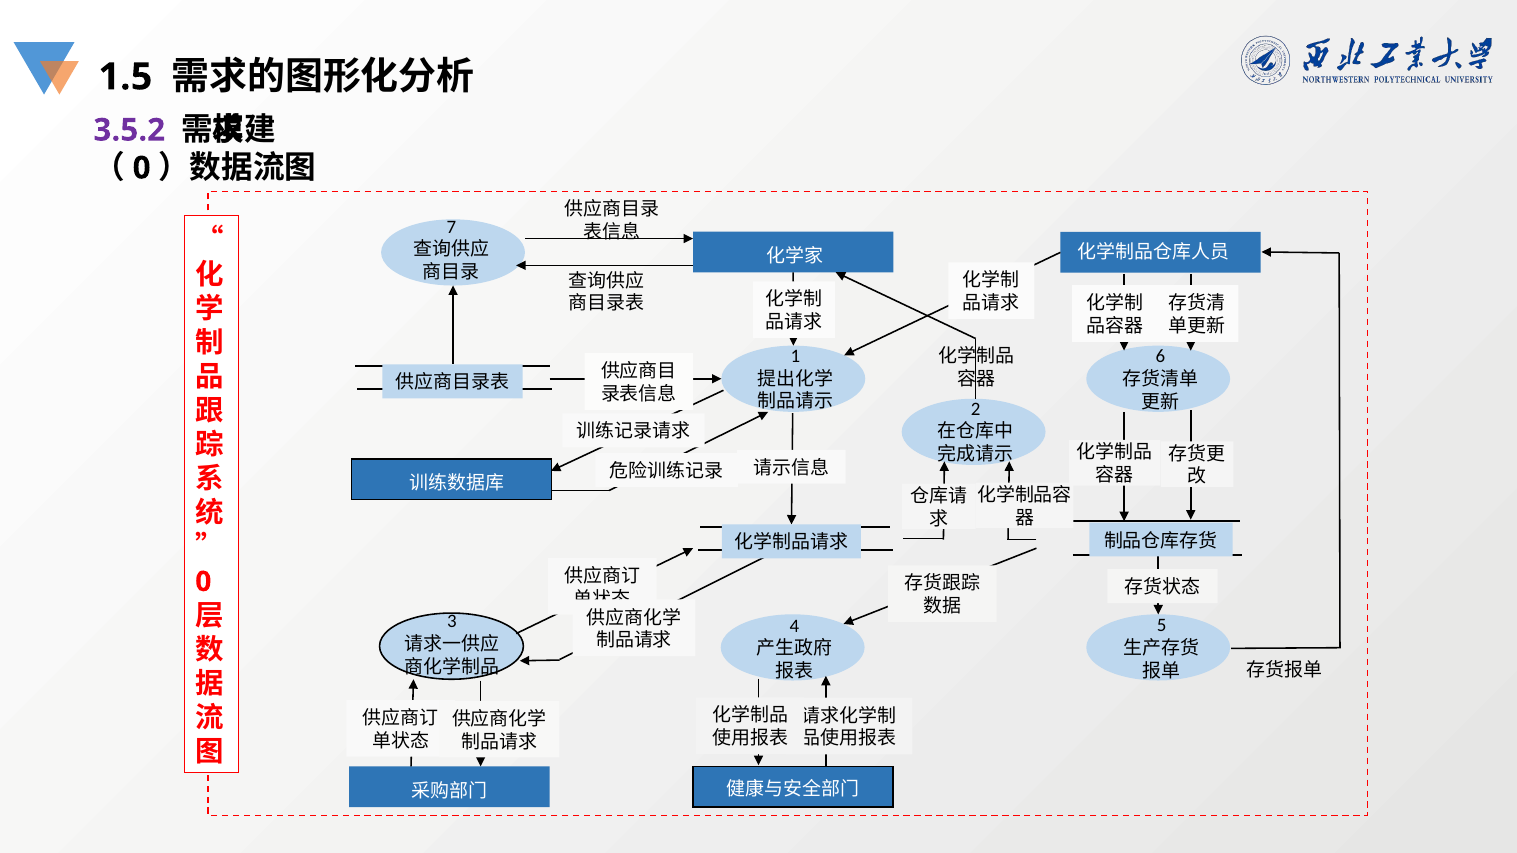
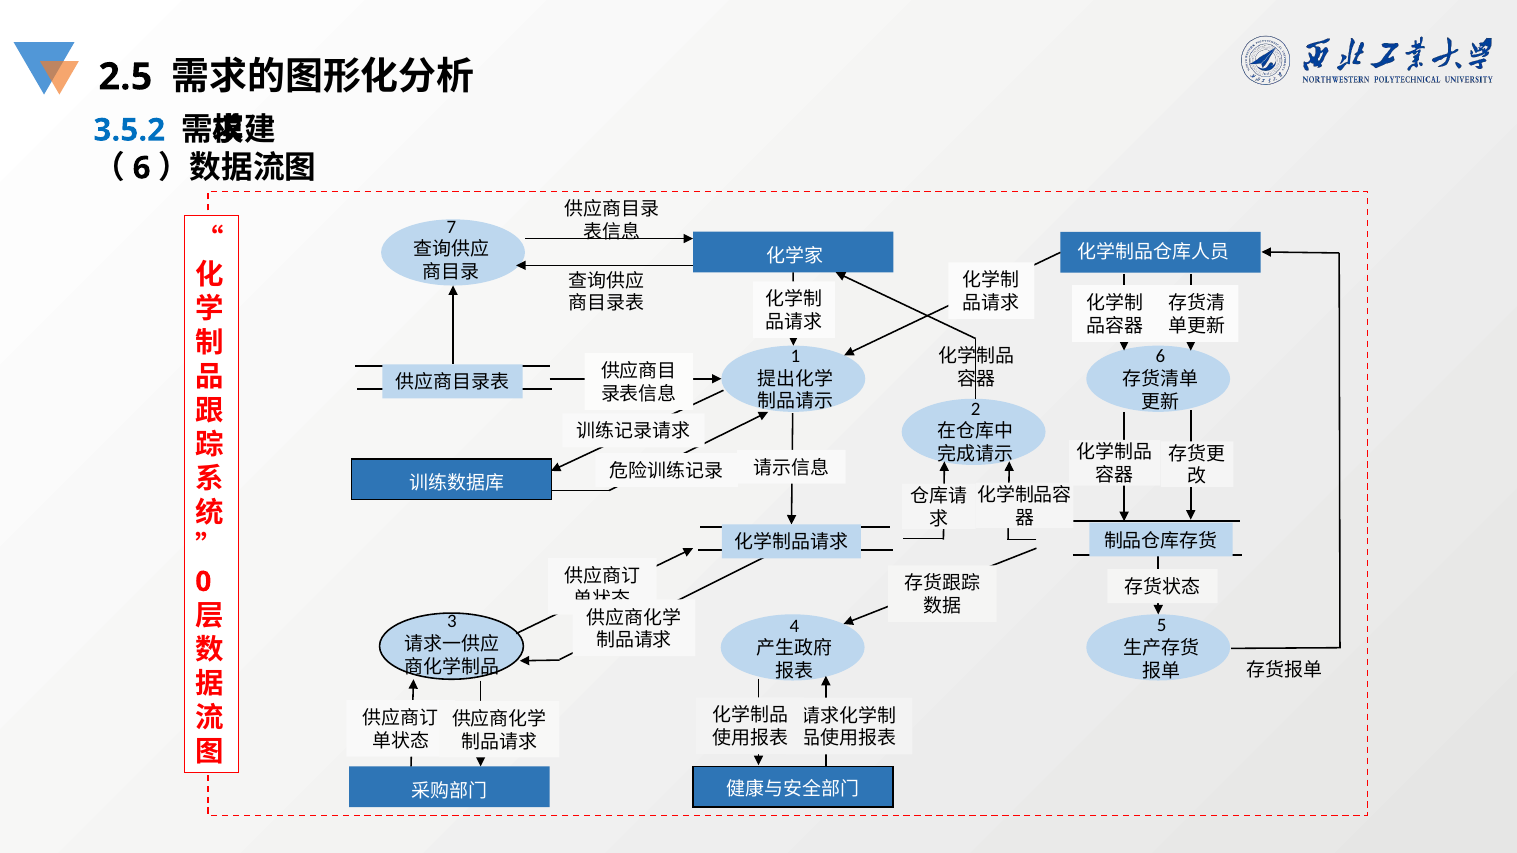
1.5: 1.5 -> 2.5
3.5.2 colour: purple -> blue
0 at (142, 168): 0 -> 6
